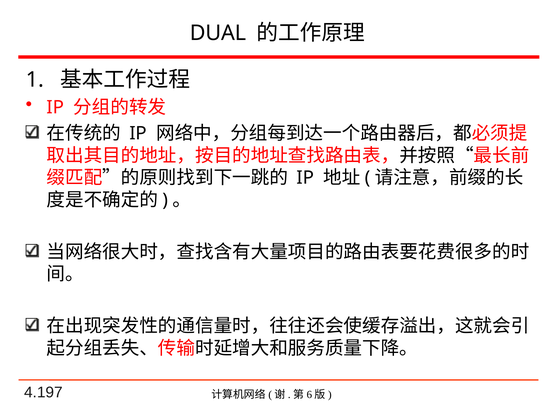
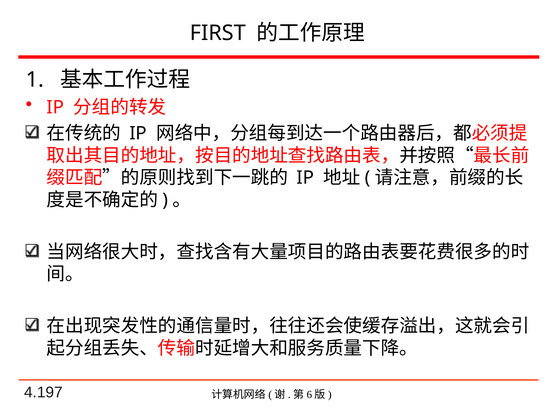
DUAL: DUAL -> FIRST
